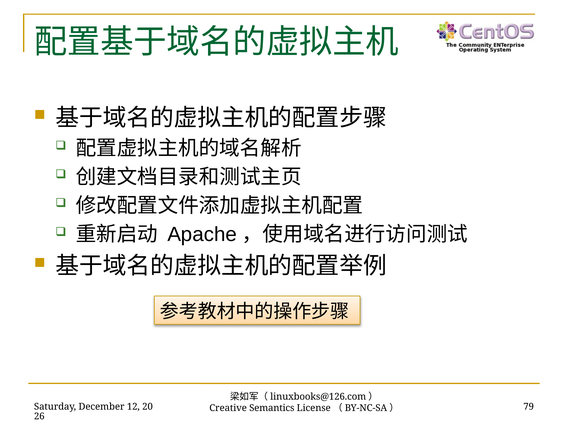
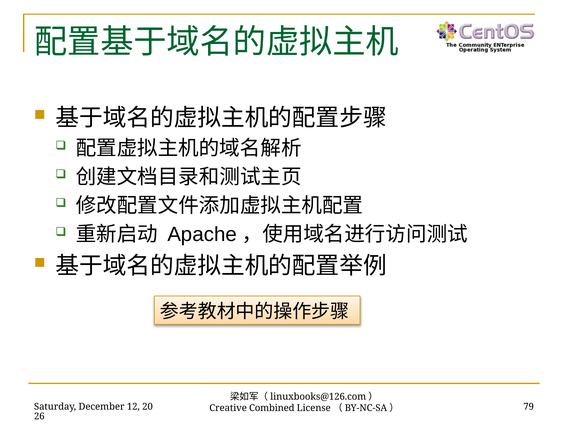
Semantics: Semantics -> Combined
